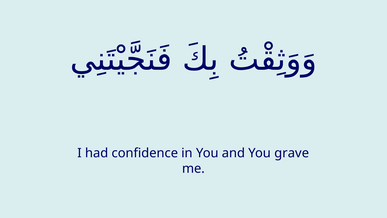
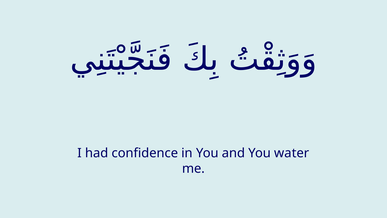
grave: grave -> water
